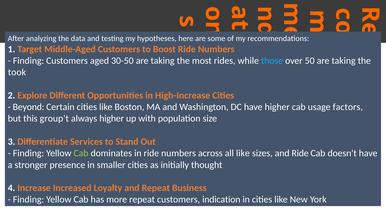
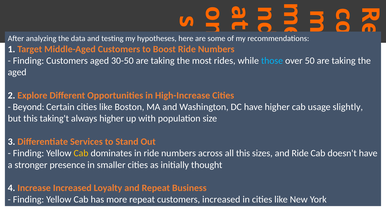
took at (17, 72): took -> aged
factors: factors -> slightly
group't: group't -> taking't
Cab at (81, 153) colour: light green -> yellow
all like: like -> this
customers indication: indication -> increased
